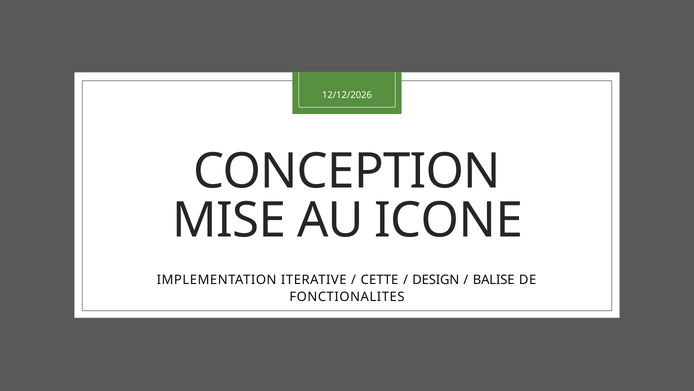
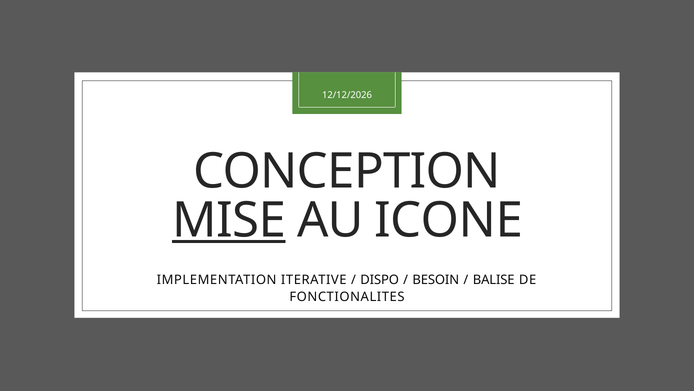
MISE underline: none -> present
CETTE: CETTE -> DISPO
DESIGN: DESIGN -> BESOIN
